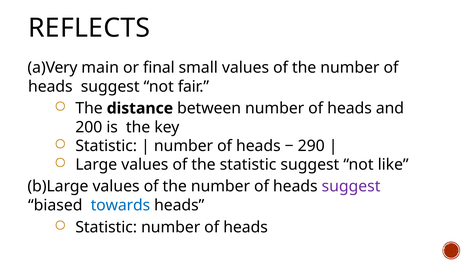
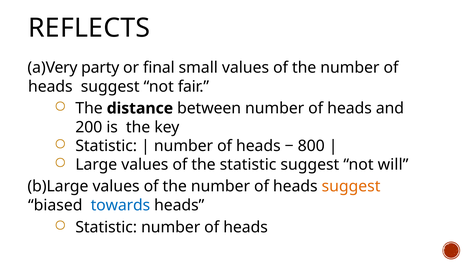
main: main -> party
290: 290 -> 800
like: like -> will
suggest at (351, 186) colour: purple -> orange
